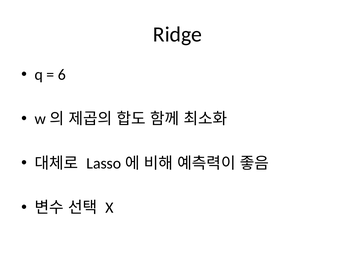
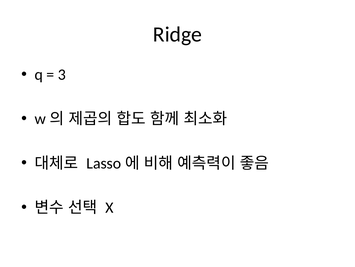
6: 6 -> 3
